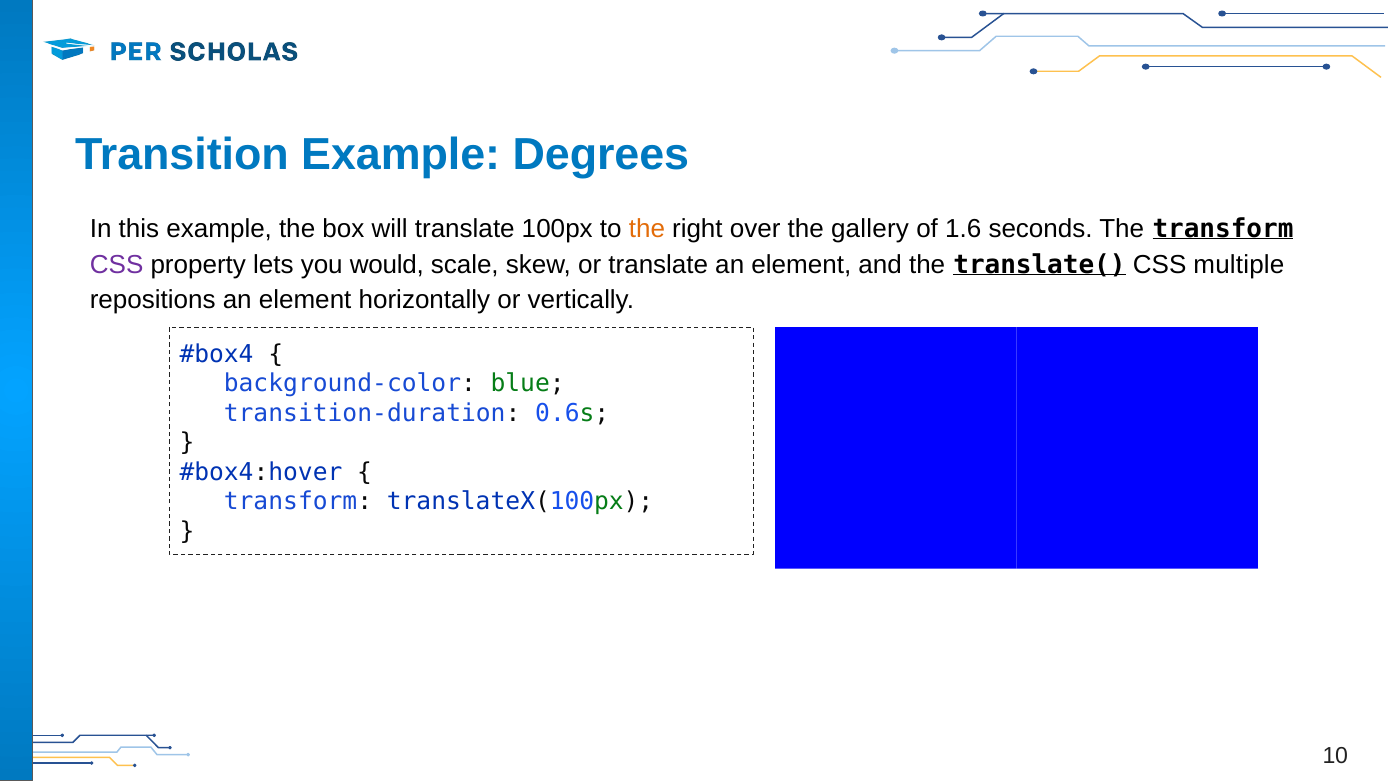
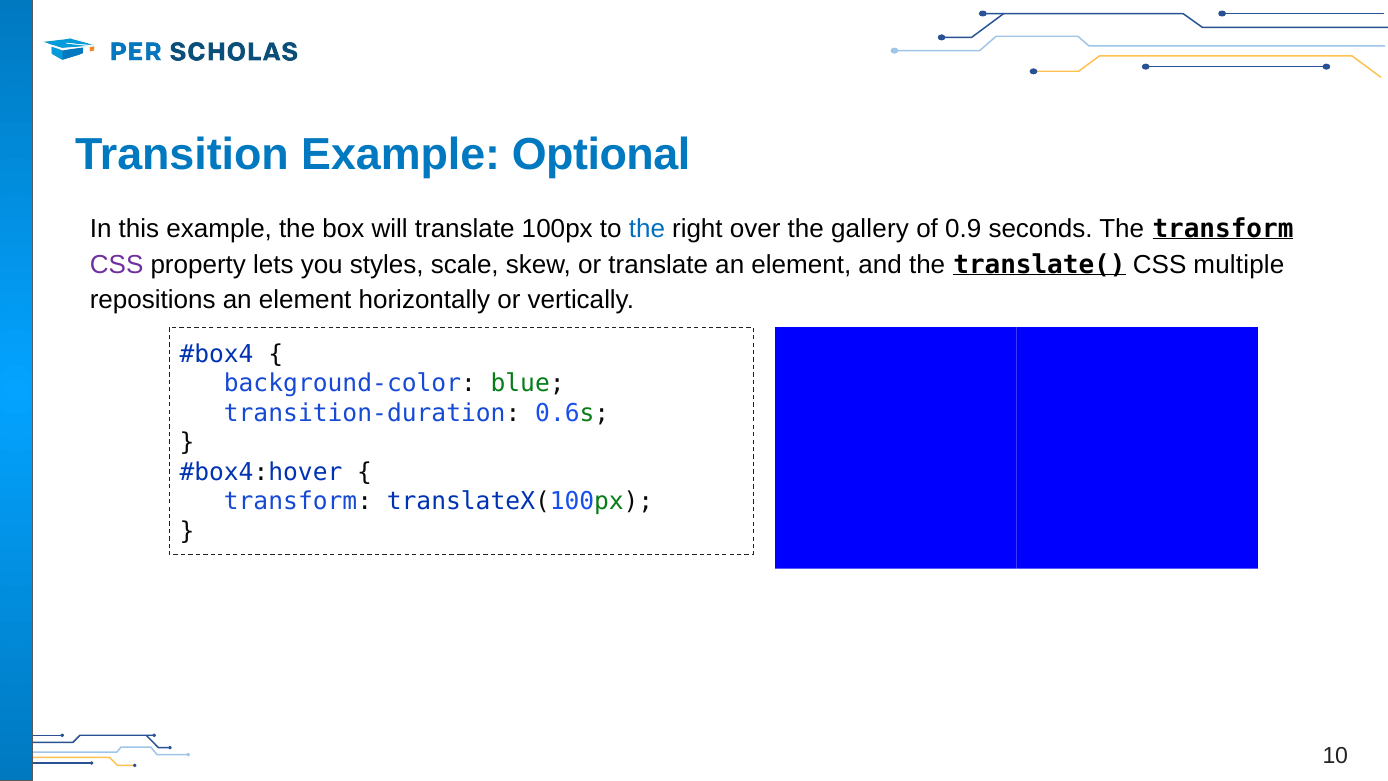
Degrees: Degrees -> Optional
the at (647, 228) colour: orange -> blue
1.6: 1.6 -> 0.9
would: would -> styles
